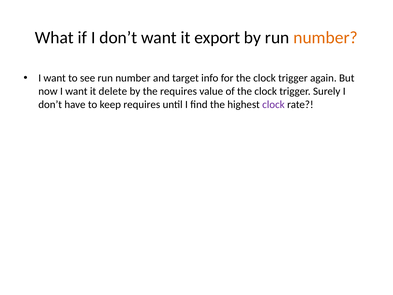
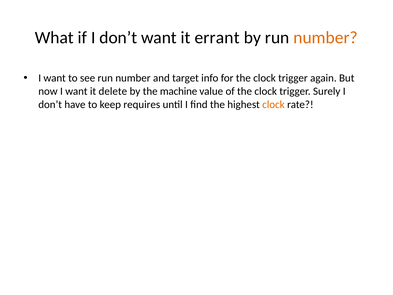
export: export -> errant
the requires: requires -> machine
clock at (273, 104) colour: purple -> orange
